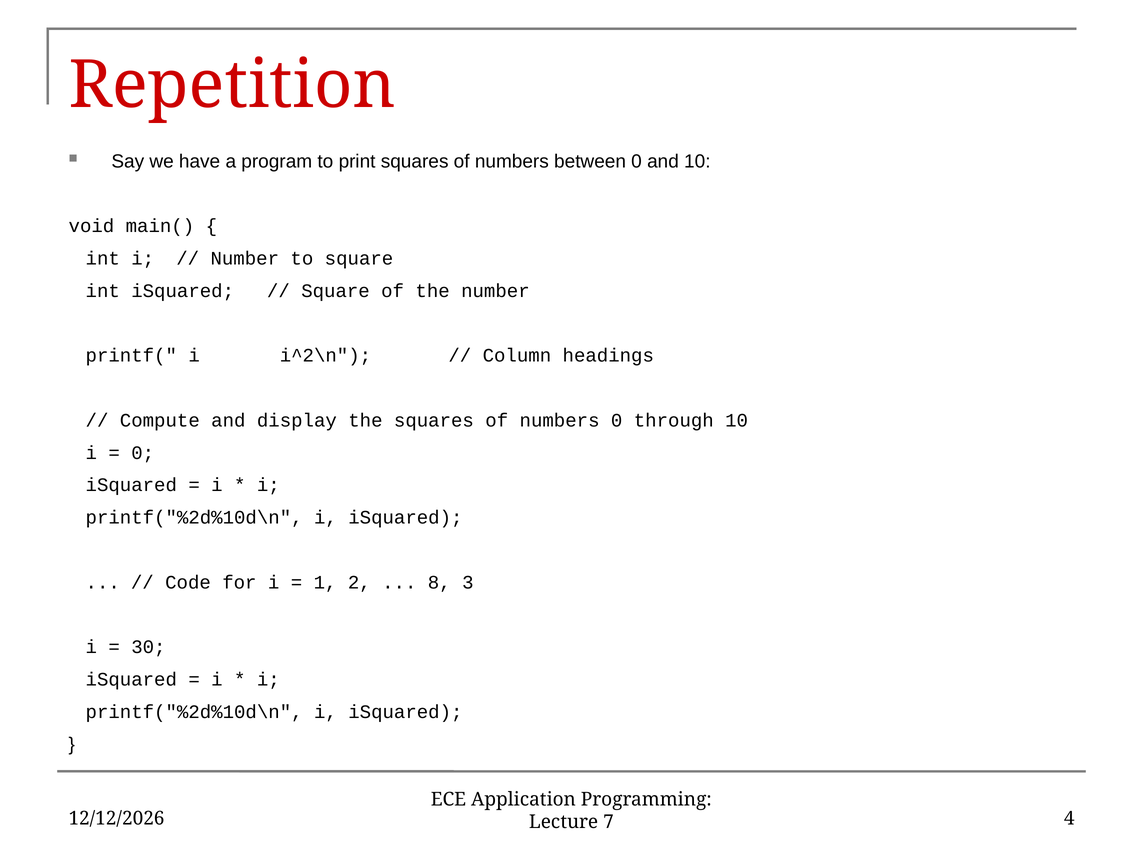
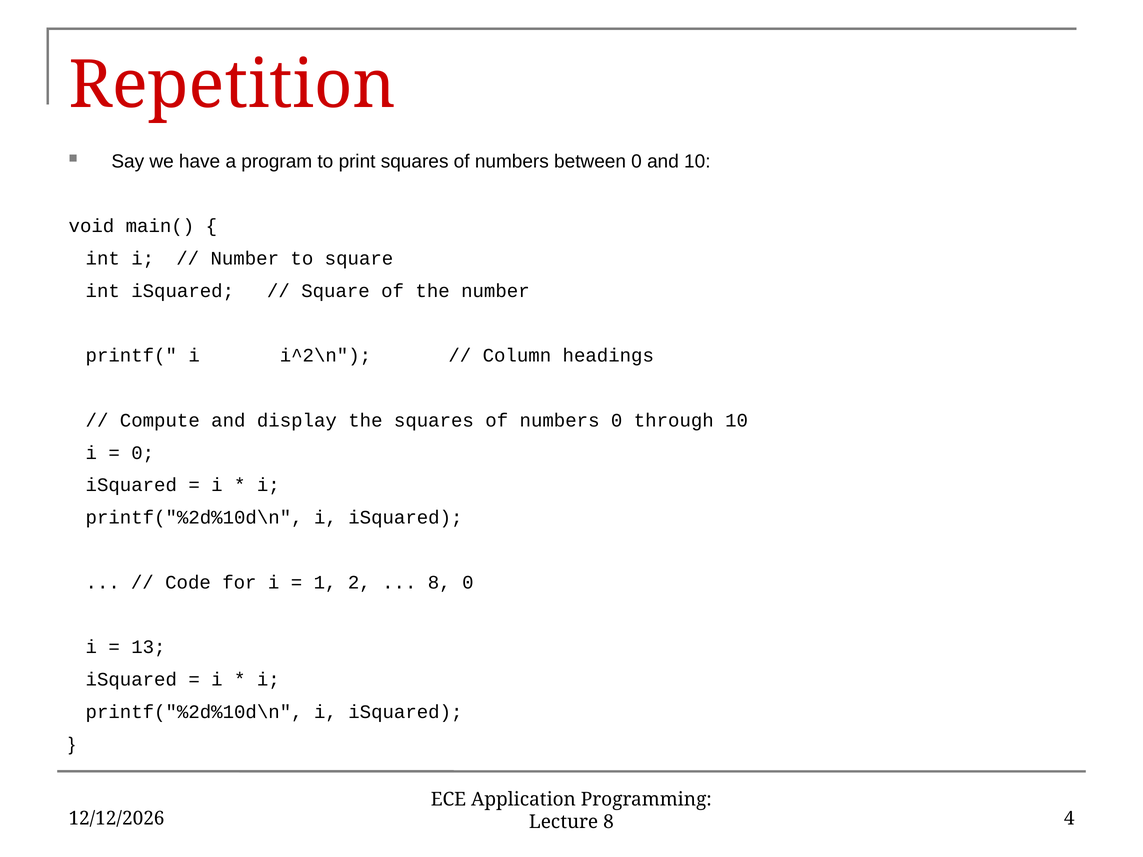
8 3: 3 -> 0
30: 30 -> 13
Lecture 7: 7 -> 8
